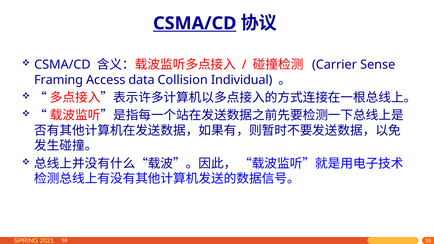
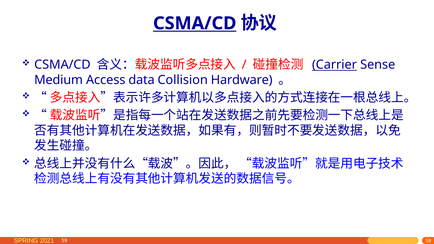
Carrier underline: none -> present
Framing: Framing -> Medium
Individual: Individual -> Hardware
